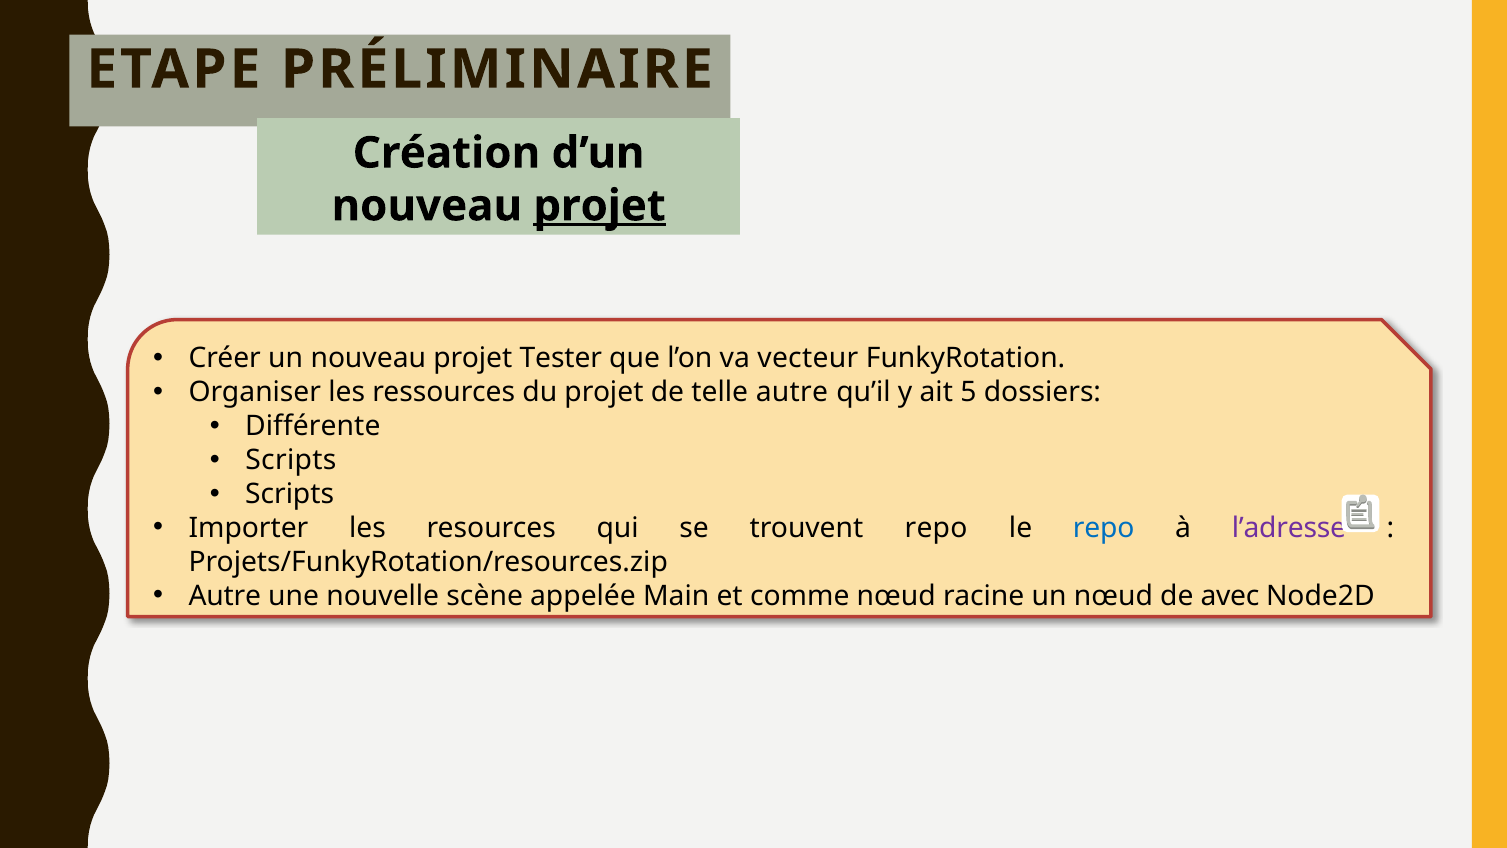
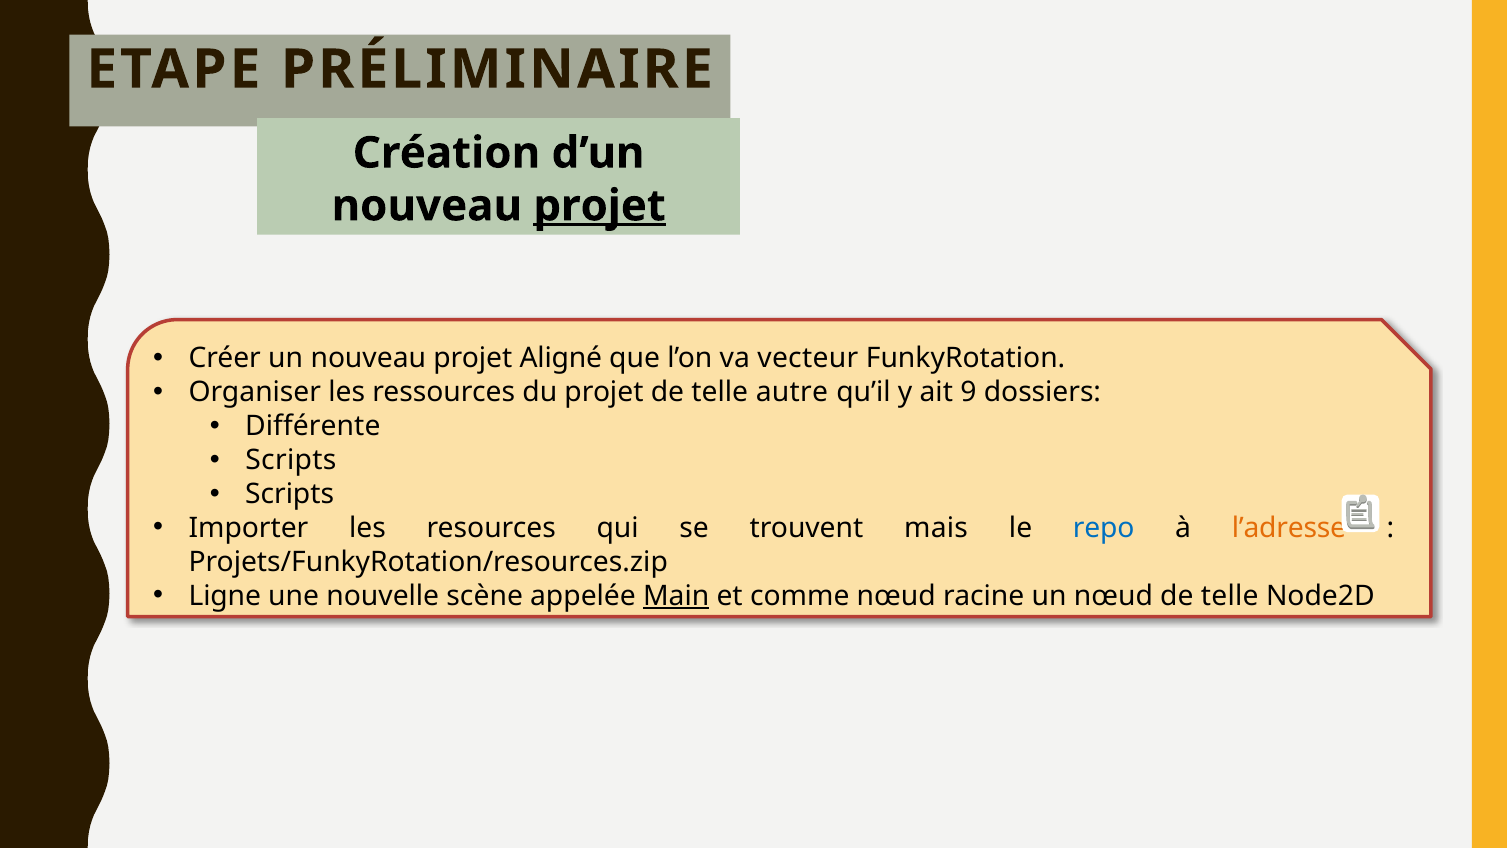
Tester: Tester -> Aligné
5: 5 -> 9
trouvent repo: repo -> mais
l’adresse colour: purple -> orange
Autre at (225, 596): Autre -> Ligne
Main underline: none -> present
nœud de avec: avec -> telle
